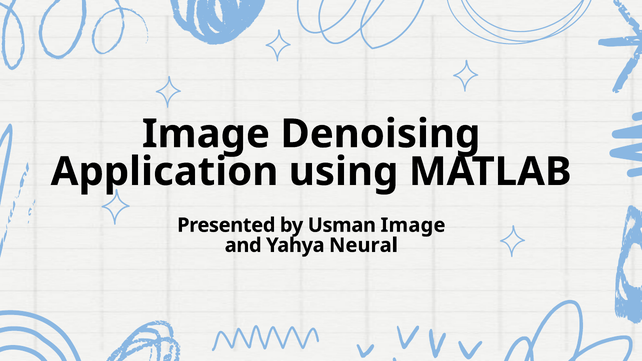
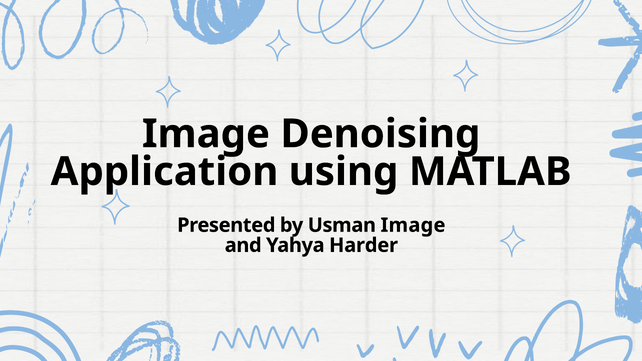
Neural: Neural -> Harder
